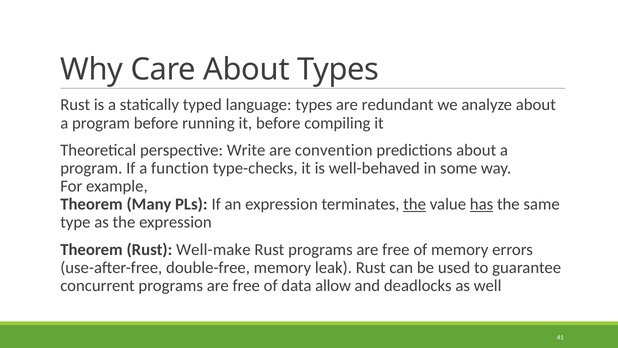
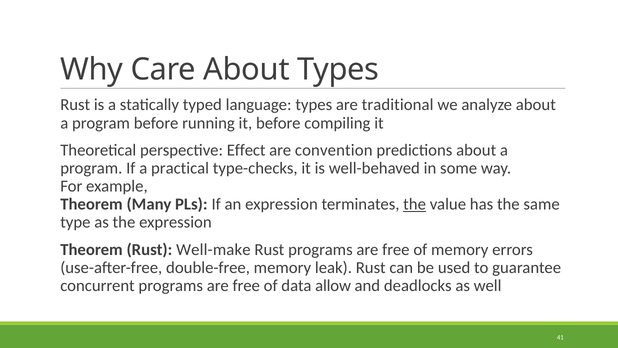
redundant: redundant -> traditional
Write: Write -> Effect
function: function -> practical
has underline: present -> none
